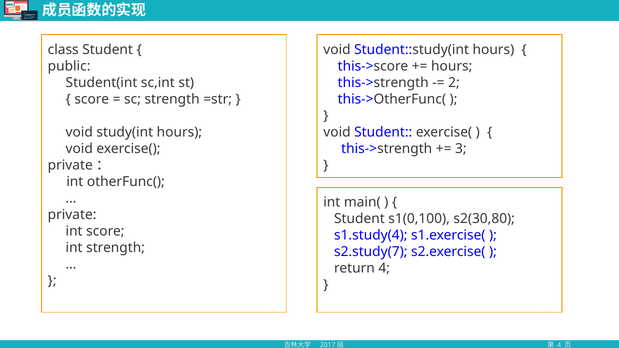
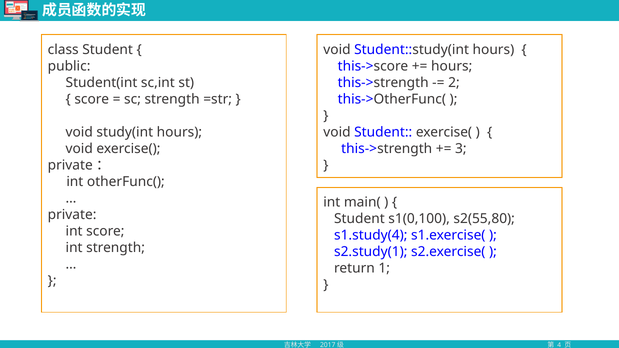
s2(30,80: s2(30,80 -> s2(55,80
s2.study(7: s2.study(7 -> s2.study(1
return 4: 4 -> 1
